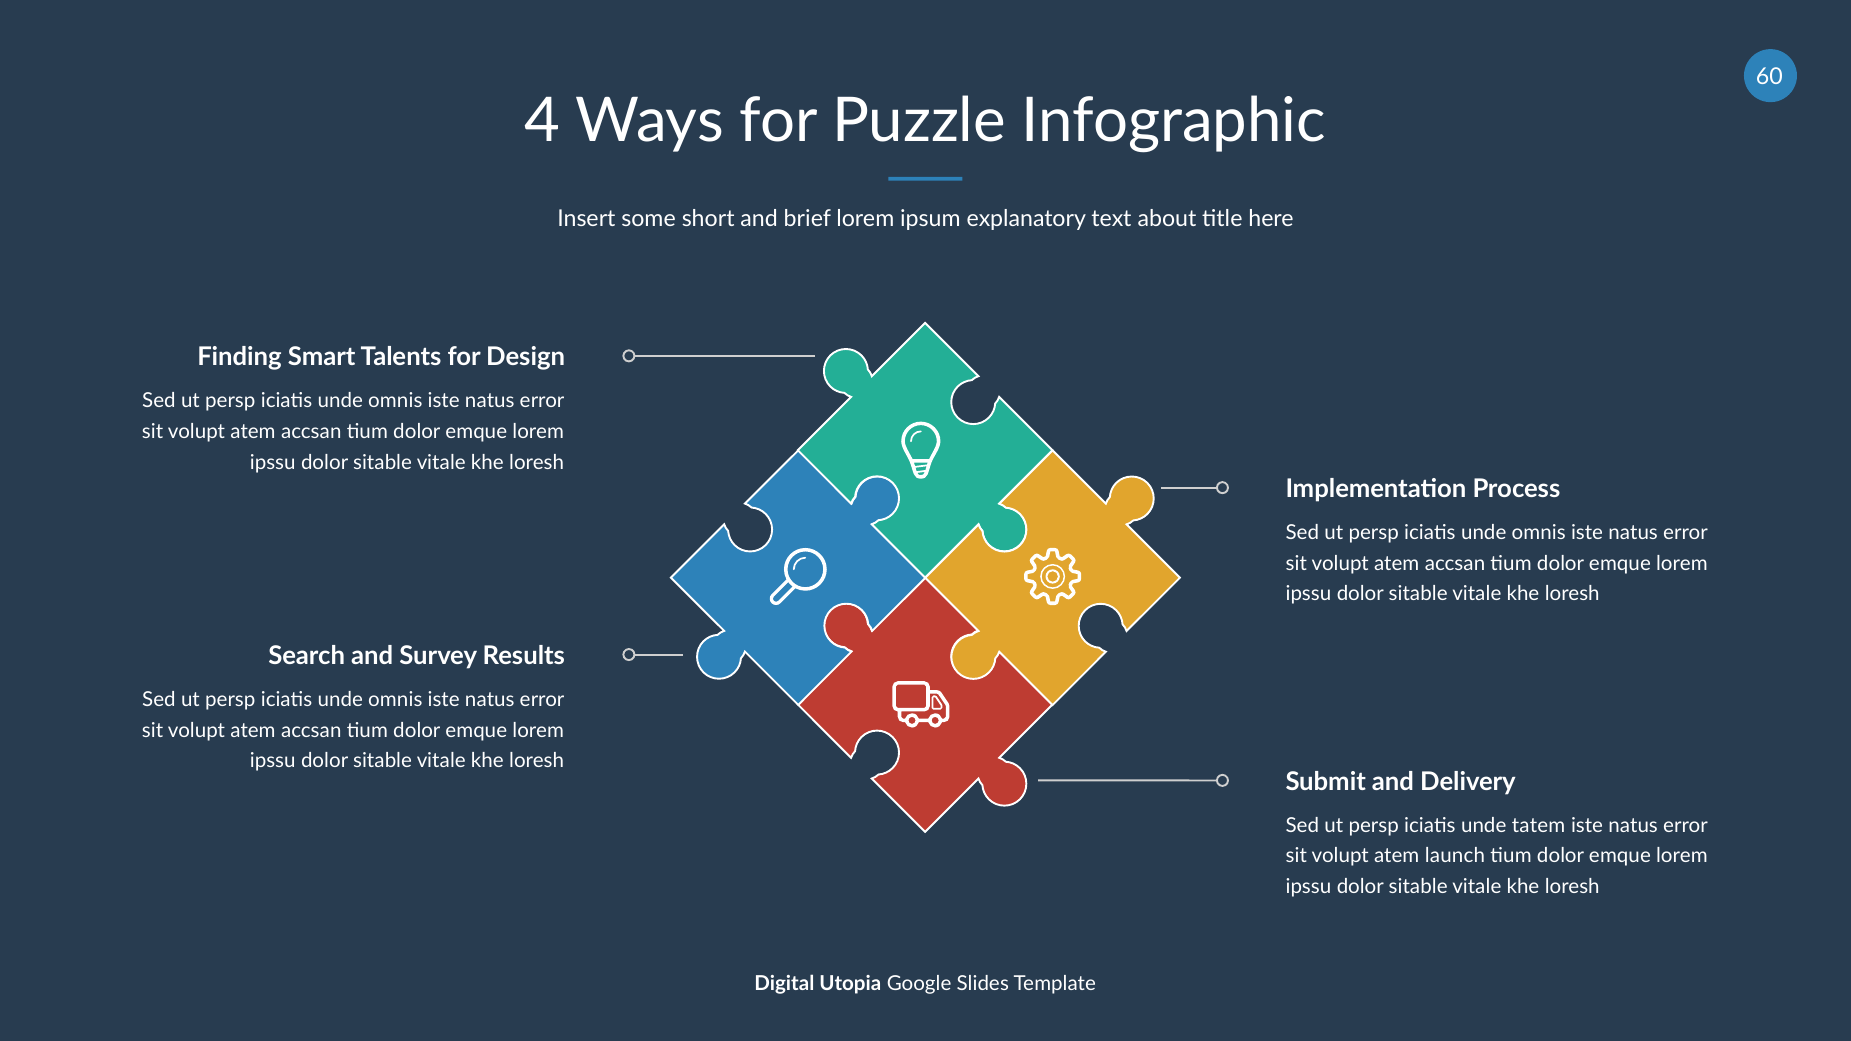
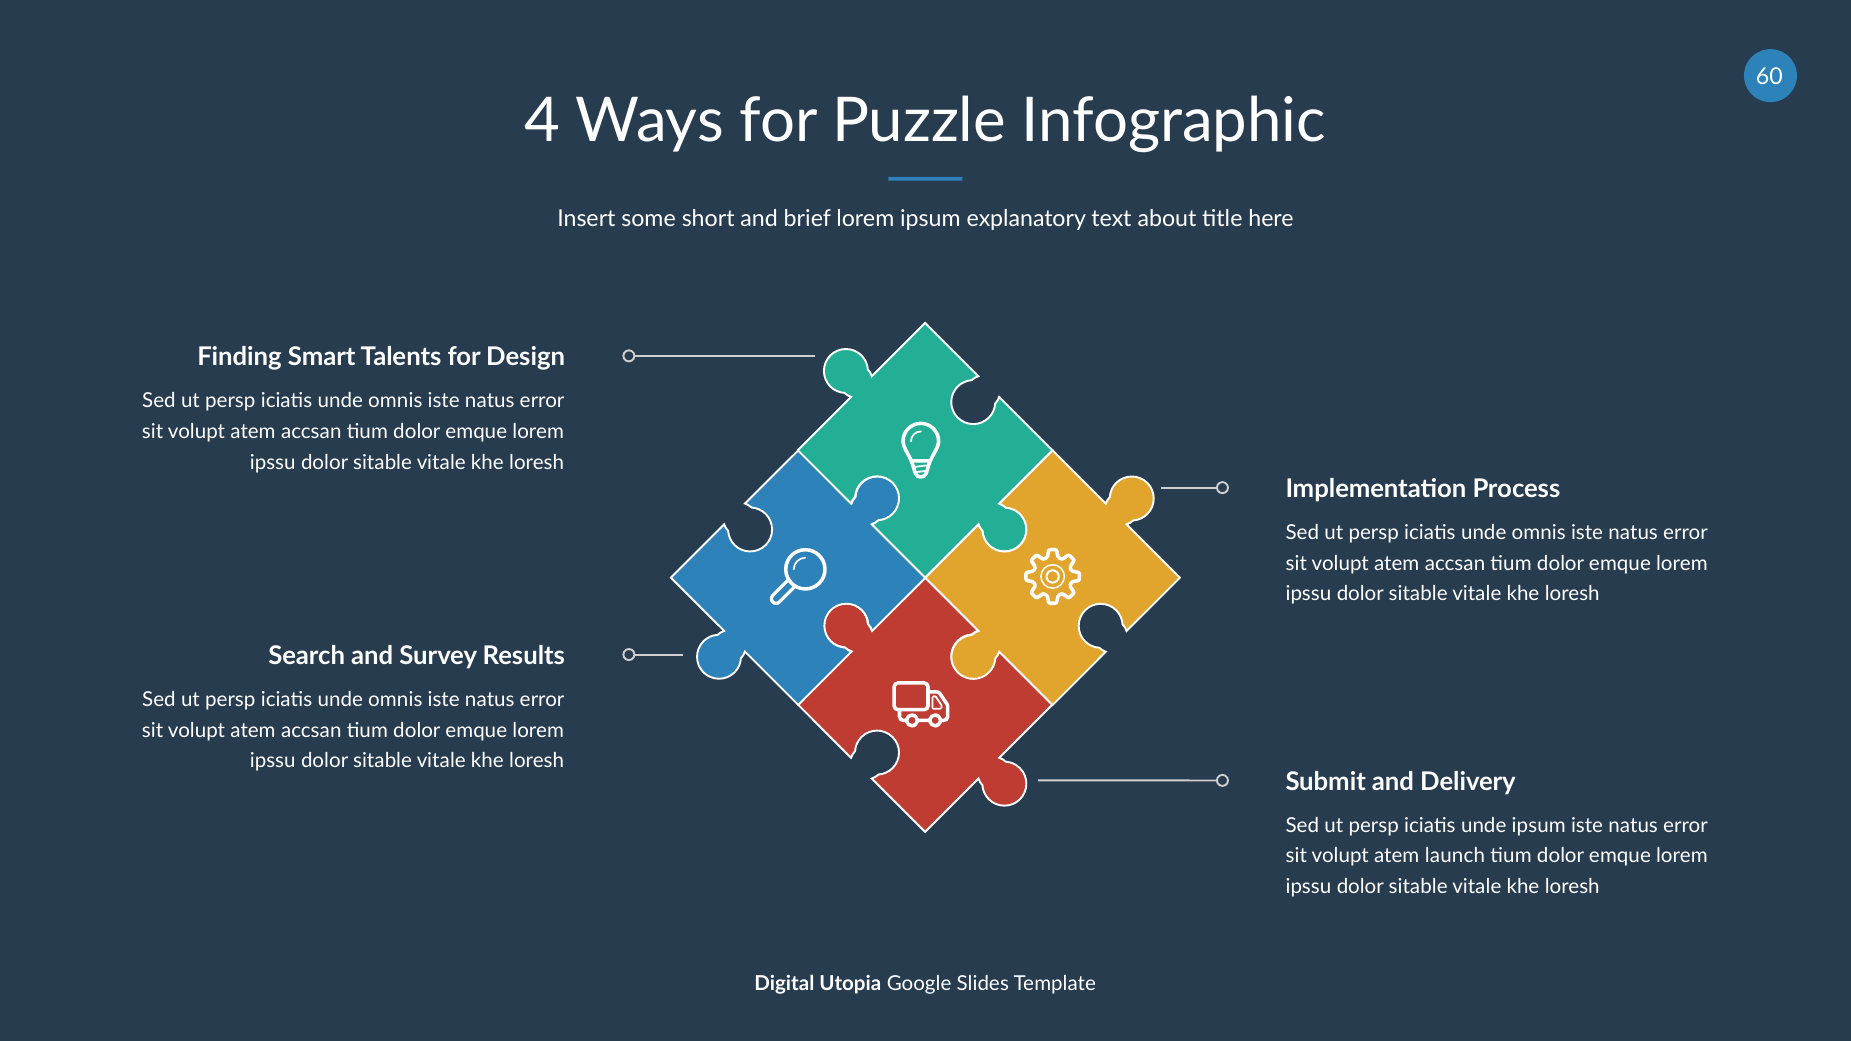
unde tatem: tatem -> ipsum
